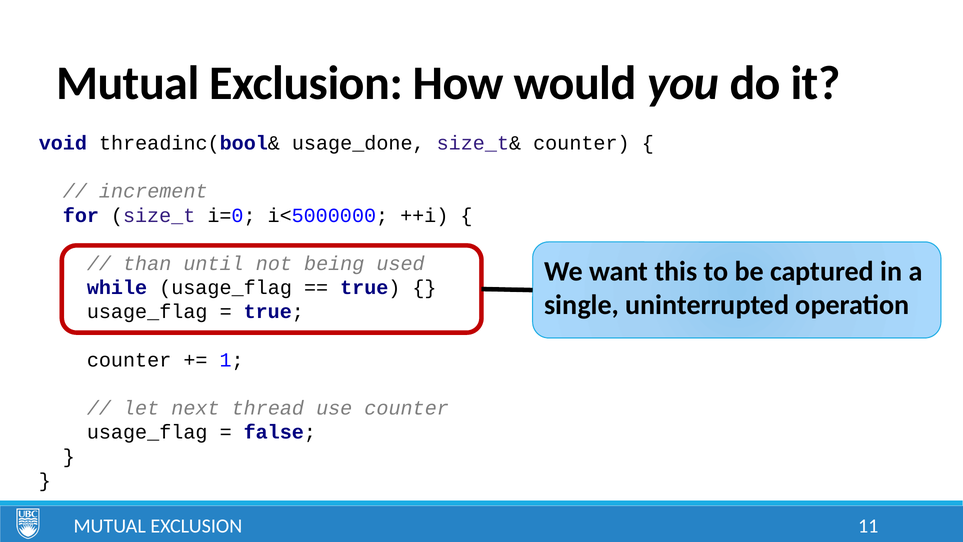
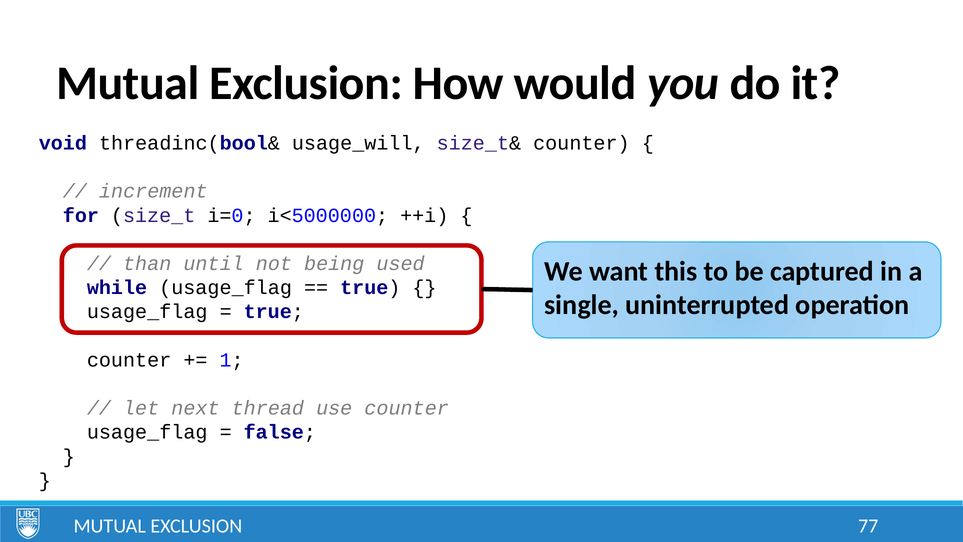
usage_done: usage_done -> usage_will
11: 11 -> 77
